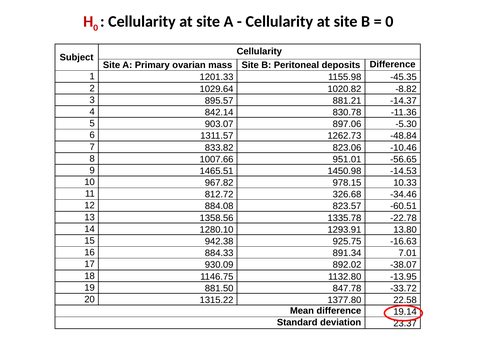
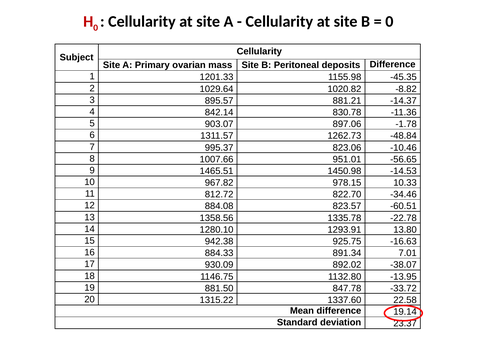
-5.30: -5.30 -> -1.78
833.82: 833.82 -> 995.37
326.68: 326.68 -> 822.70
1377.80: 1377.80 -> 1337.60
